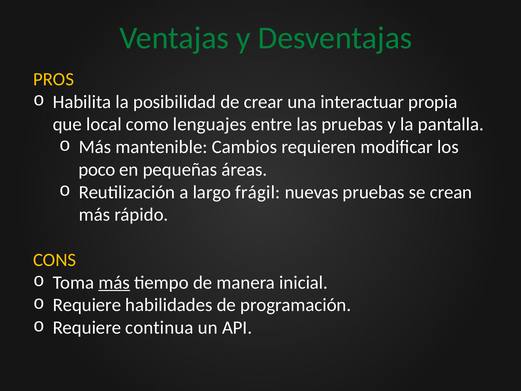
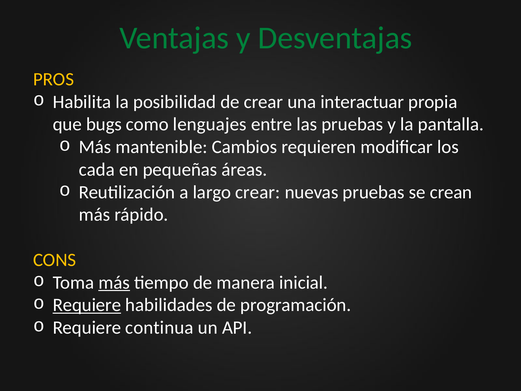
local: local -> bugs
poco: poco -> cada
largo frágil: frágil -> crear
Requiere at (87, 305) underline: none -> present
